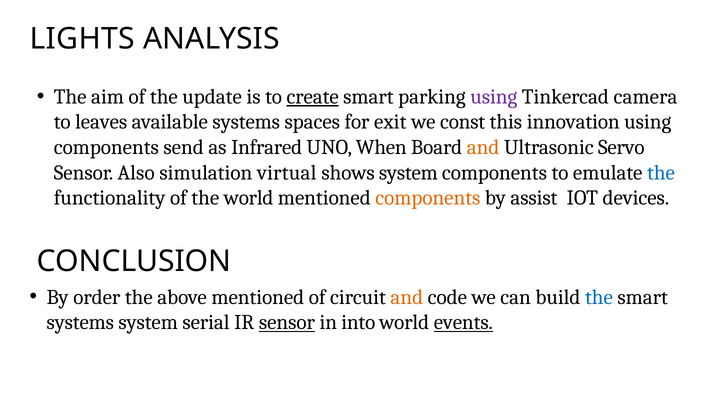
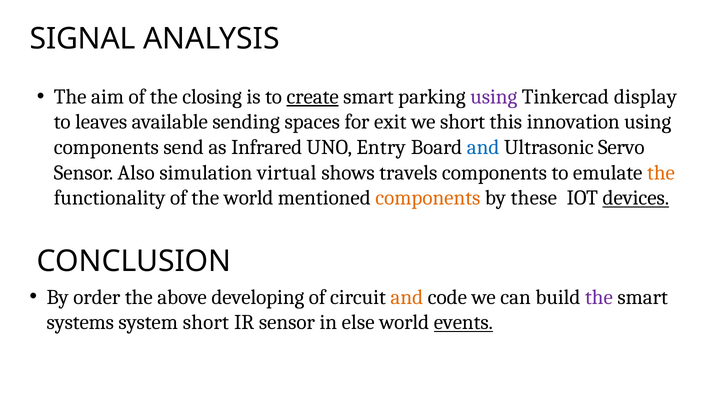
LIGHTS: LIGHTS -> SIGNAL
update: update -> closing
camera: camera -> display
available systems: systems -> sending
we const: const -> short
When: When -> Entry
and at (483, 148) colour: orange -> blue
shows system: system -> travels
the at (661, 173) colour: blue -> orange
assist: assist -> these
devices underline: none -> present
above mentioned: mentioned -> developing
the at (599, 298) colour: blue -> purple
system serial: serial -> short
sensor at (287, 323) underline: present -> none
into: into -> else
